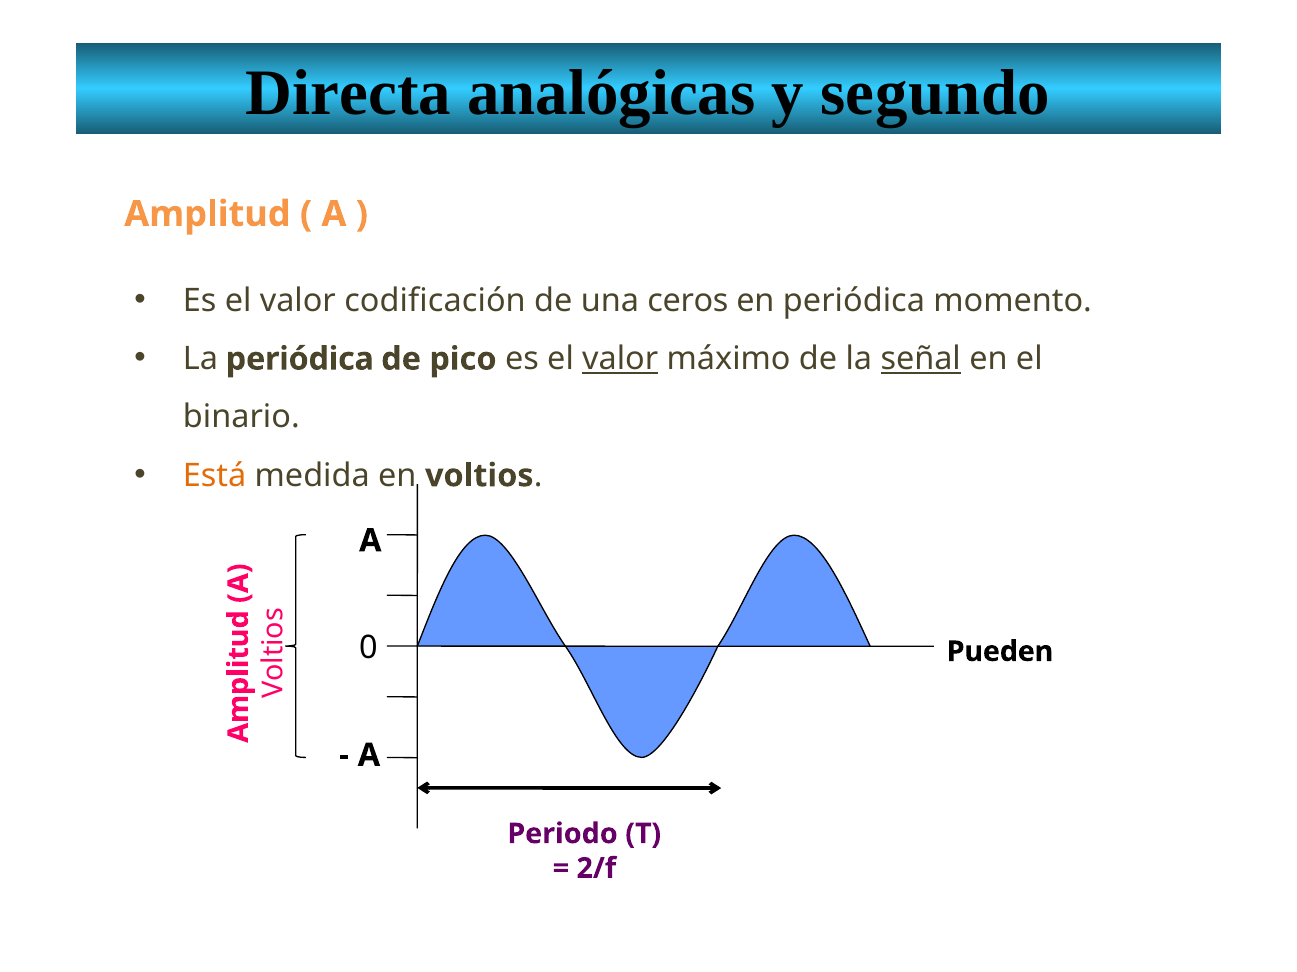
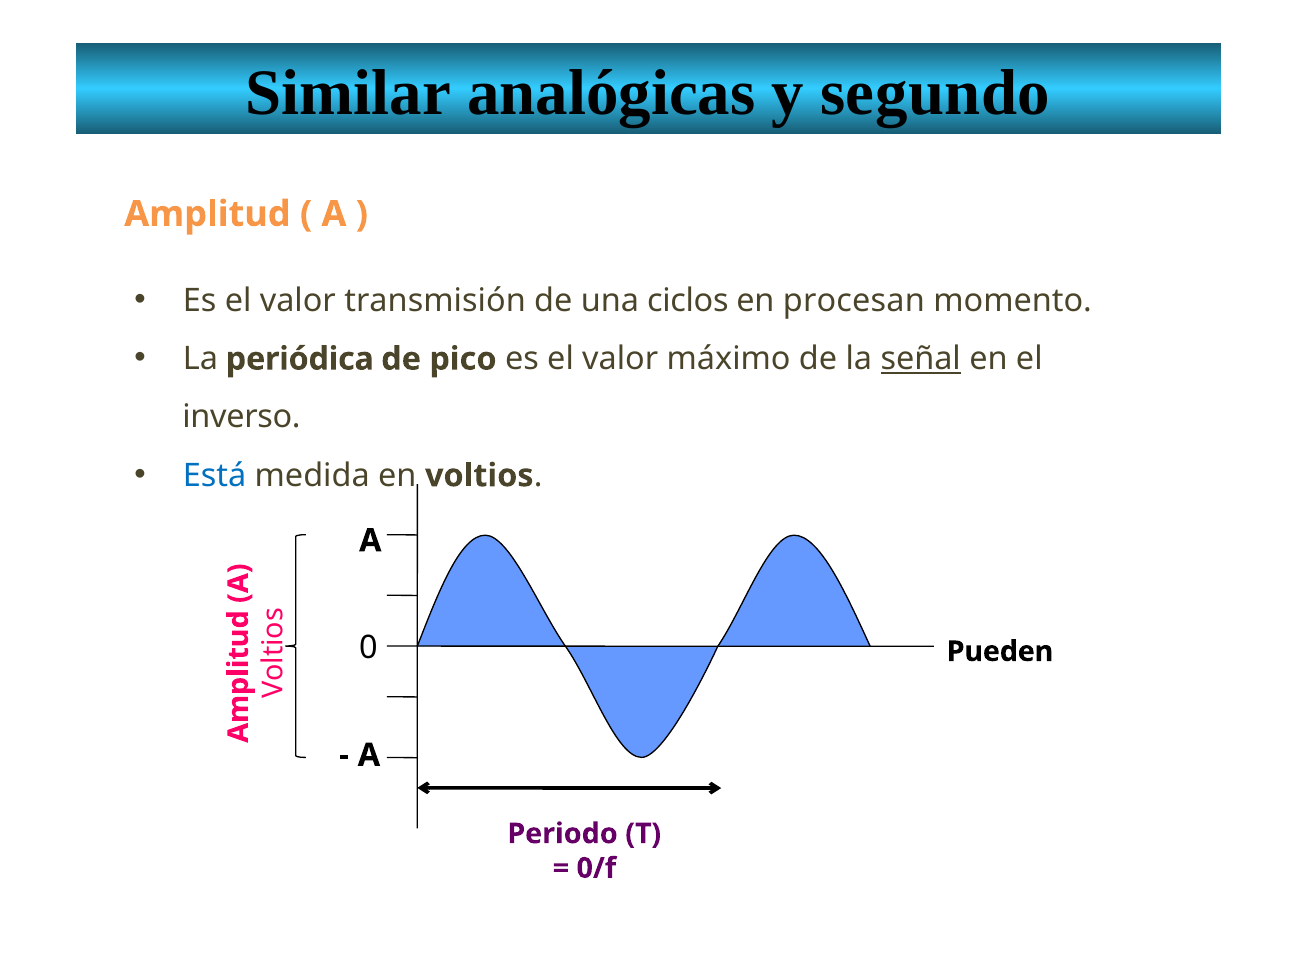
Directa: Directa -> Similar
codificación: codificación -> transmisión
ceros: ceros -> ciclos
en periódica: periódica -> procesan
valor at (620, 359) underline: present -> none
binario: binario -> inverso
Está colour: orange -> blue
2/f: 2/f -> 0/f
